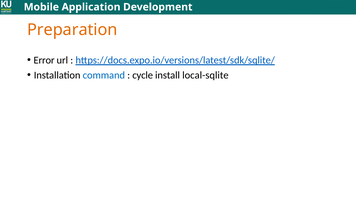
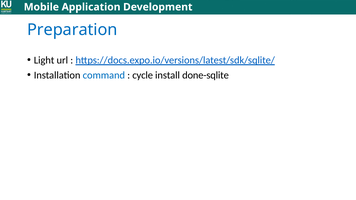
Preparation colour: orange -> blue
Error: Error -> Light
local-sqlite: local-sqlite -> done-sqlite
